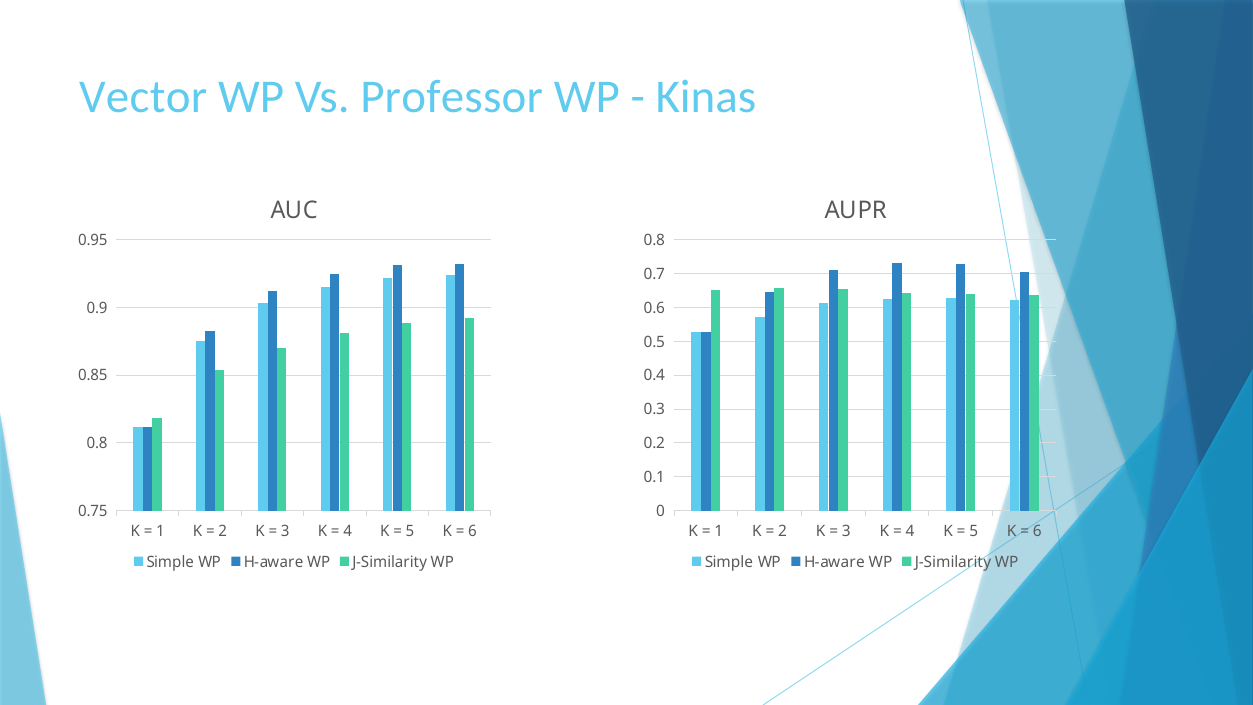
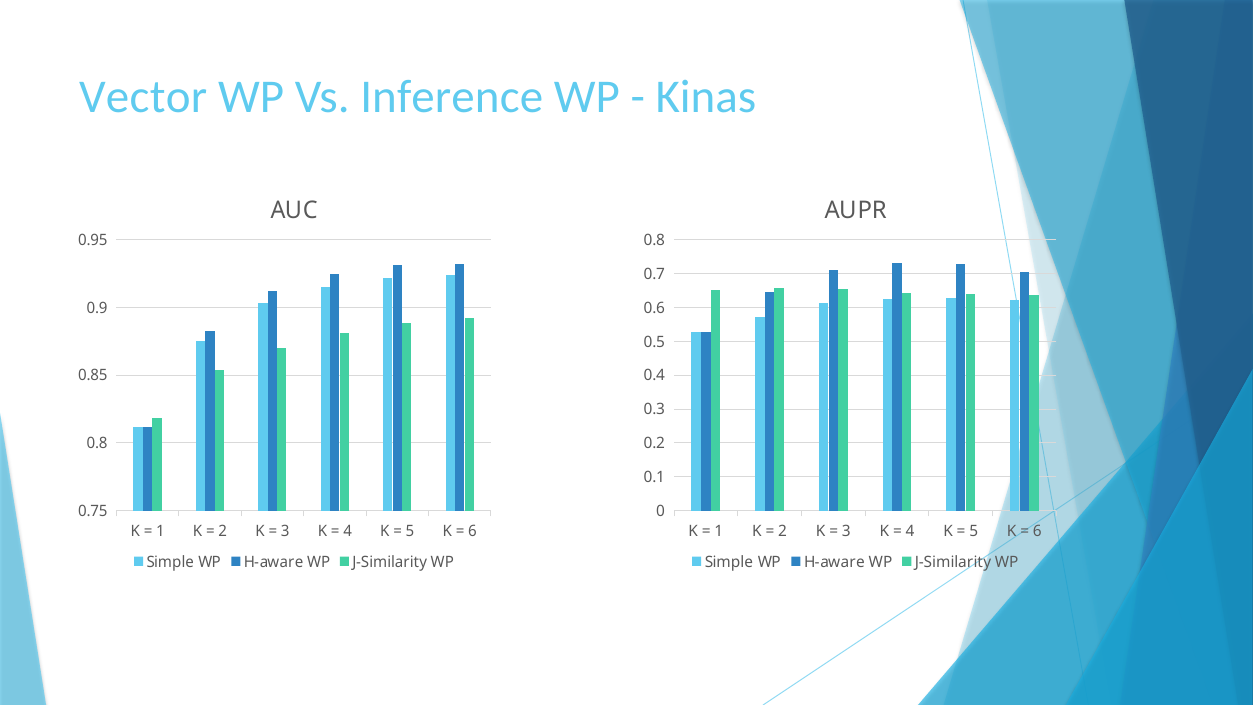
Professor: Professor -> Inference
